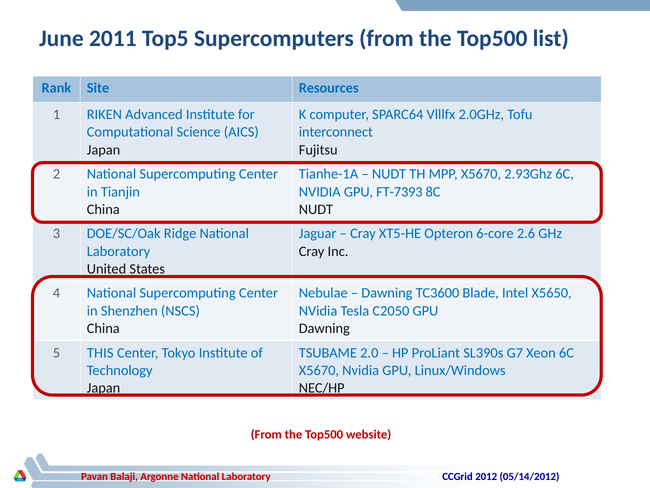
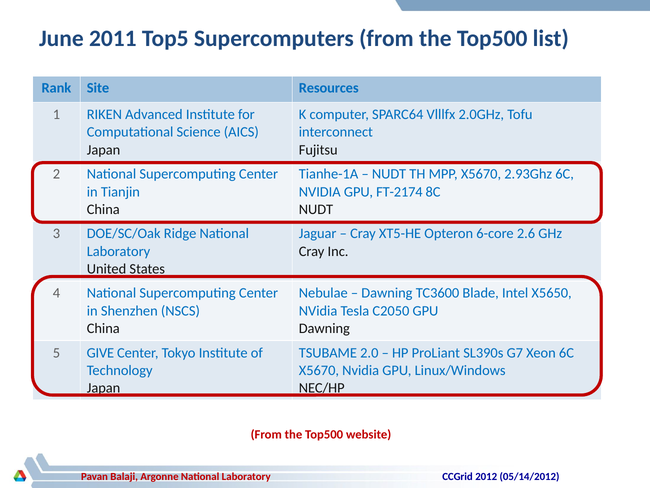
FT-7393: FT-7393 -> FT-2174
THIS: THIS -> GIVE
